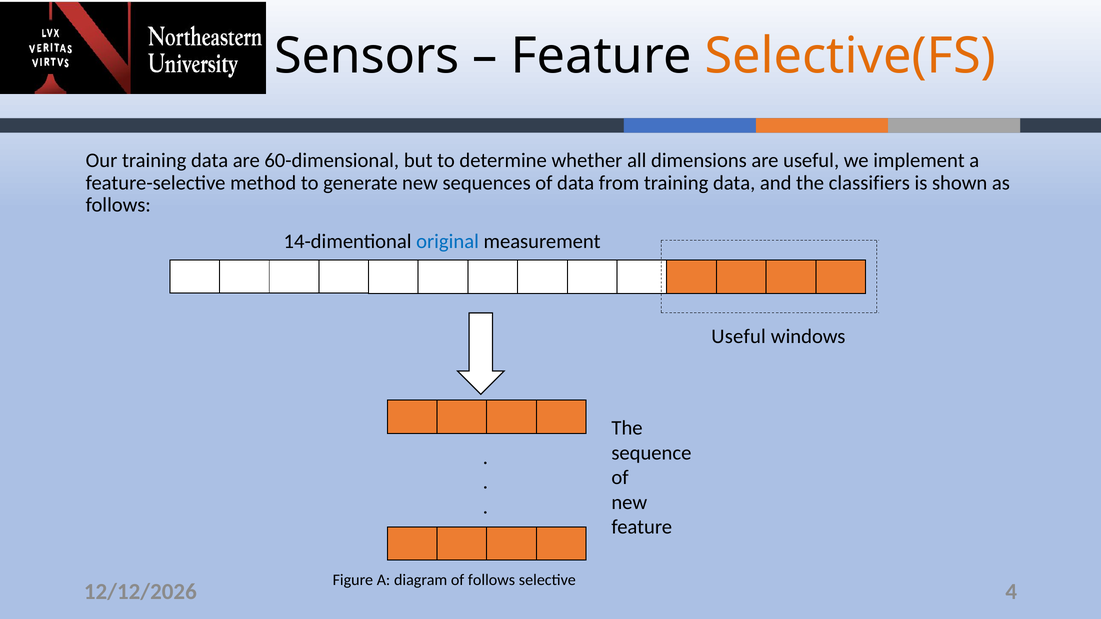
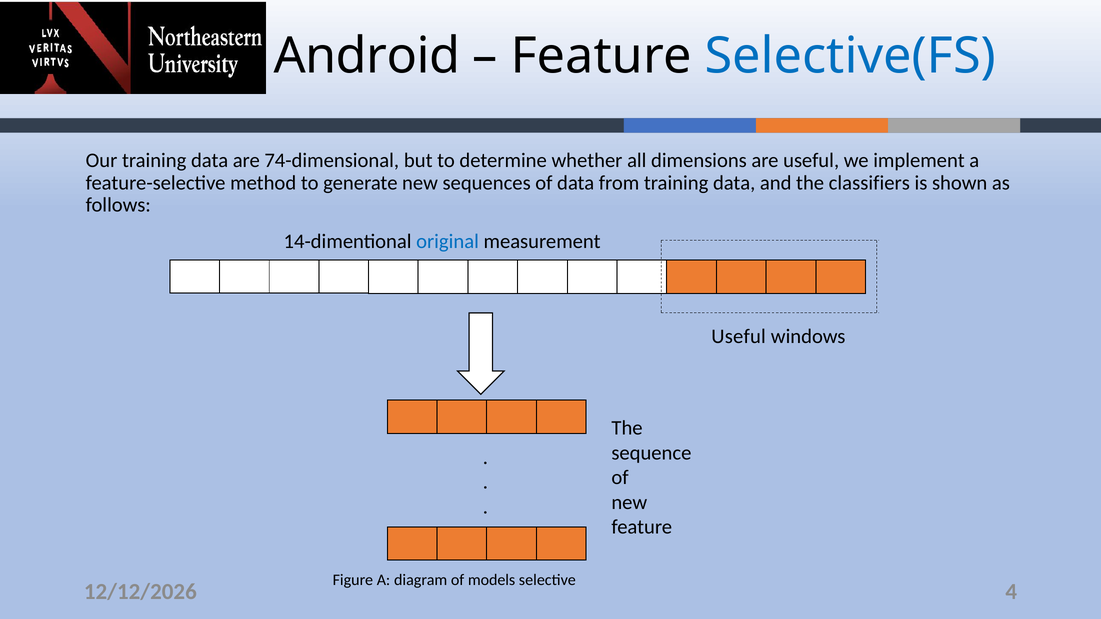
Sensors: Sensors -> Android
Selective(FS colour: orange -> blue
60-dimensional: 60-dimensional -> 74-dimensional
of follows: follows -> models
